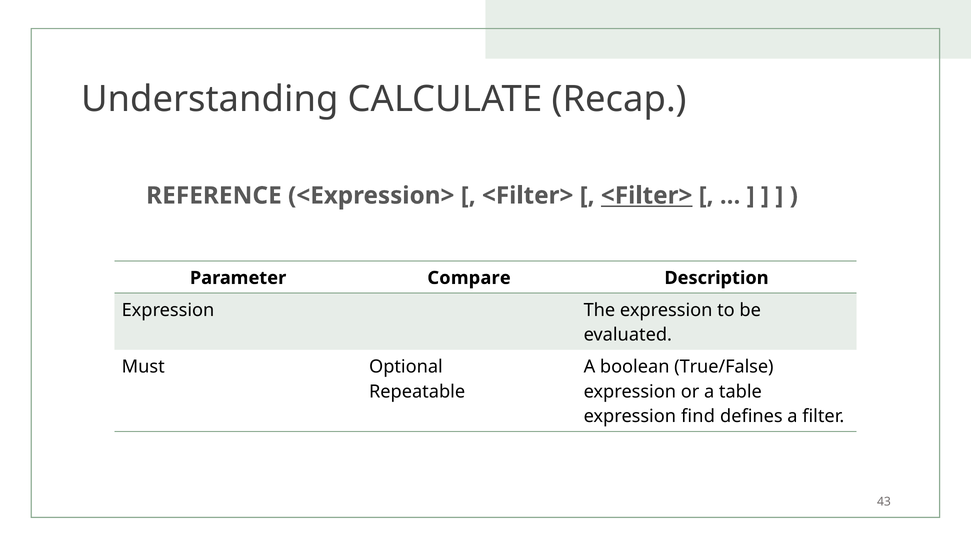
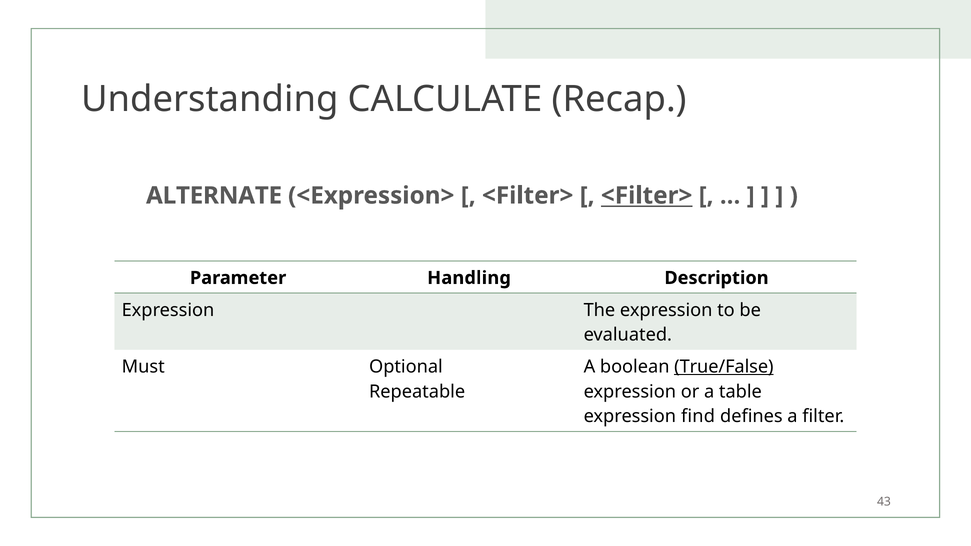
REFERENCE: REFERENCE -> ALTERNATE
Compare: Compare -> Handling
True/False underline: none -> present
